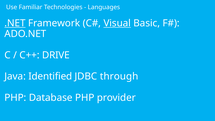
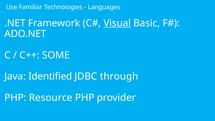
.NET underline: present -> none
DRIVE: DRIVE -> SOME
Database: Database -> Resource
